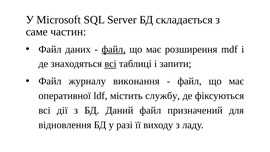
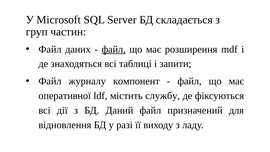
саме: саме -> груп
всі at (110, 64) underline: present -> none
виконання: виконання -> компонент
